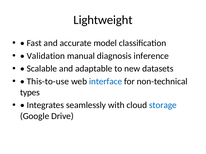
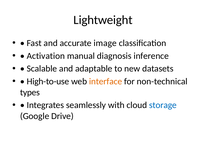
model: model -> image
Validation: Validation -> Activation
This-to-use: This-to-use -> High-to-use
interface colour: blue -> orange
